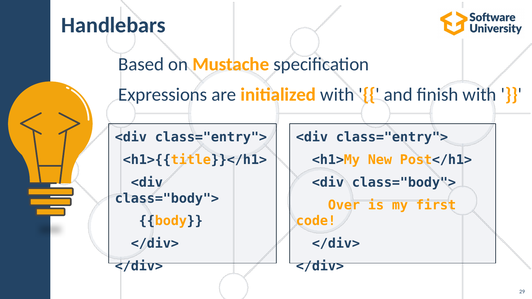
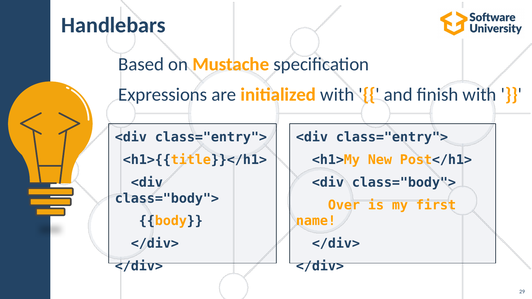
code: code -> name
